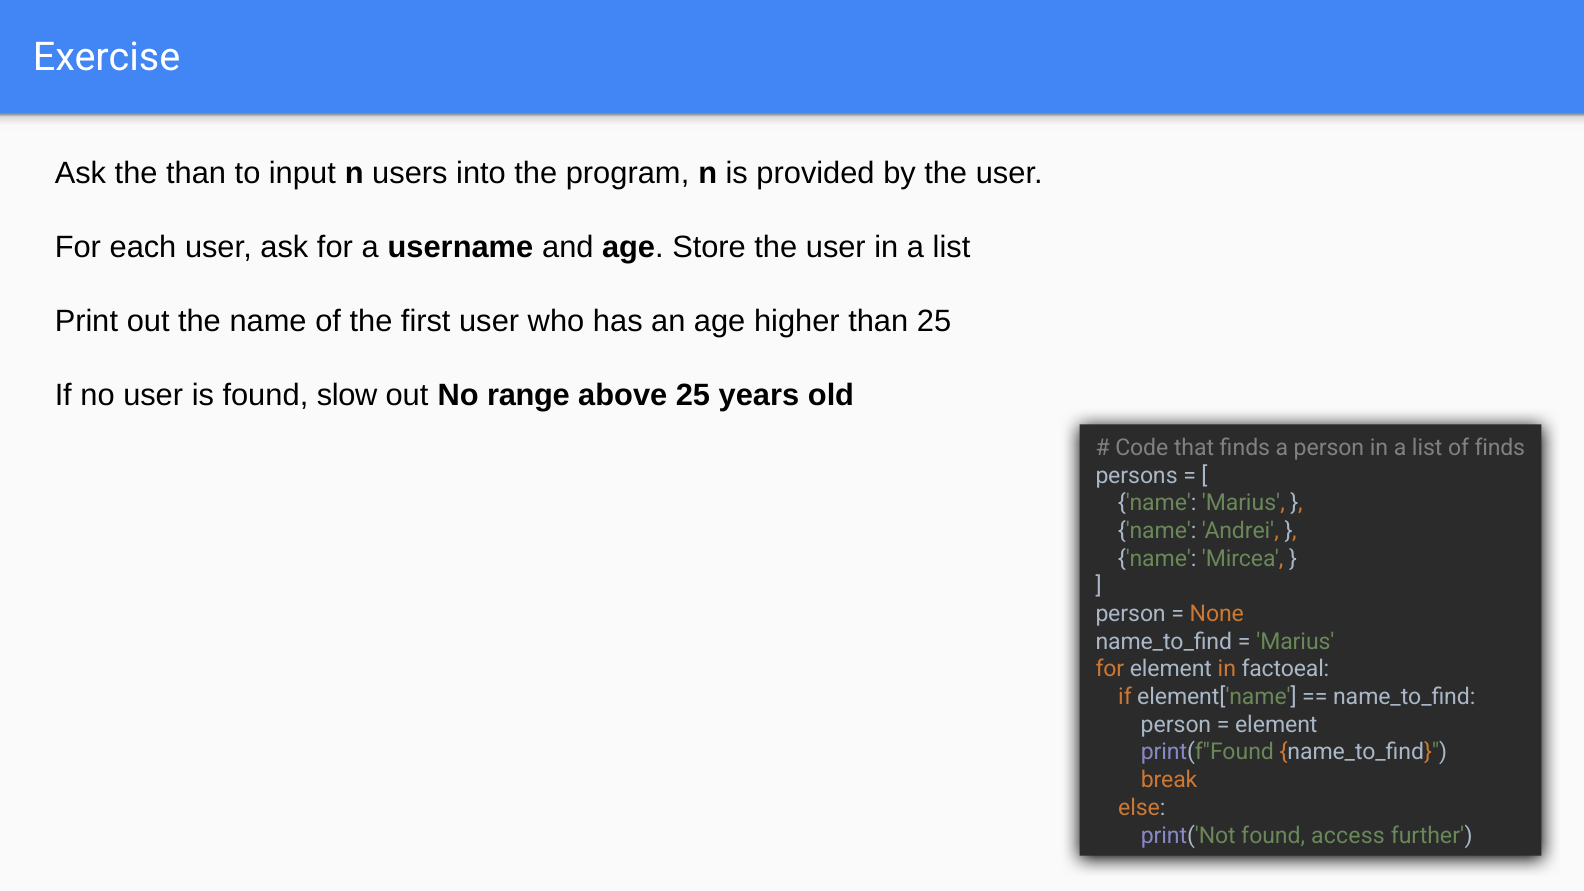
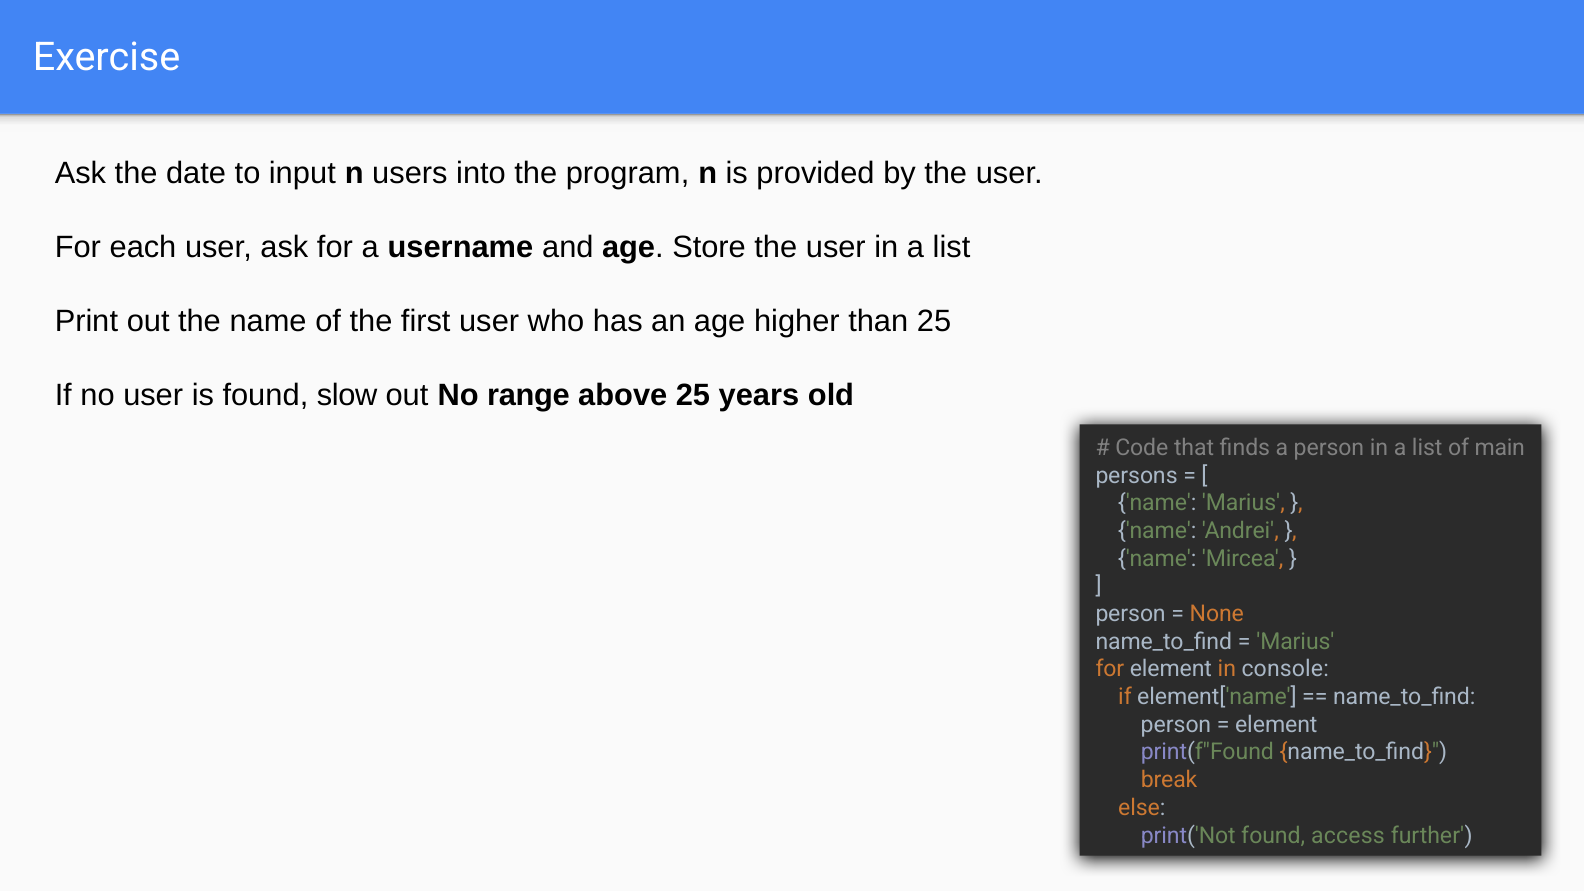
the than: than -> date
of finds: finds -> main
factoeal: factoeal -> console
